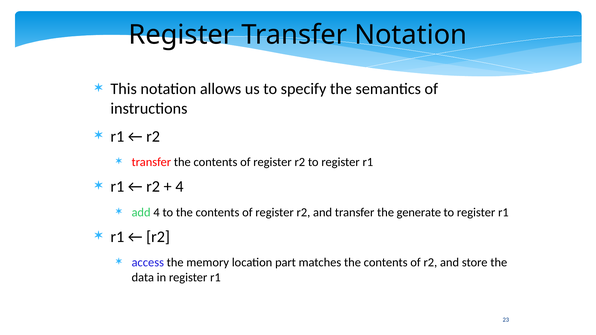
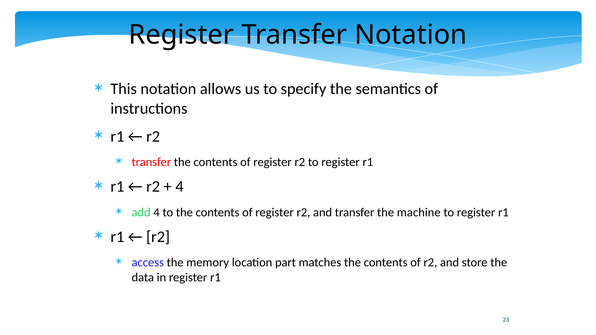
generate: generate -> machine
